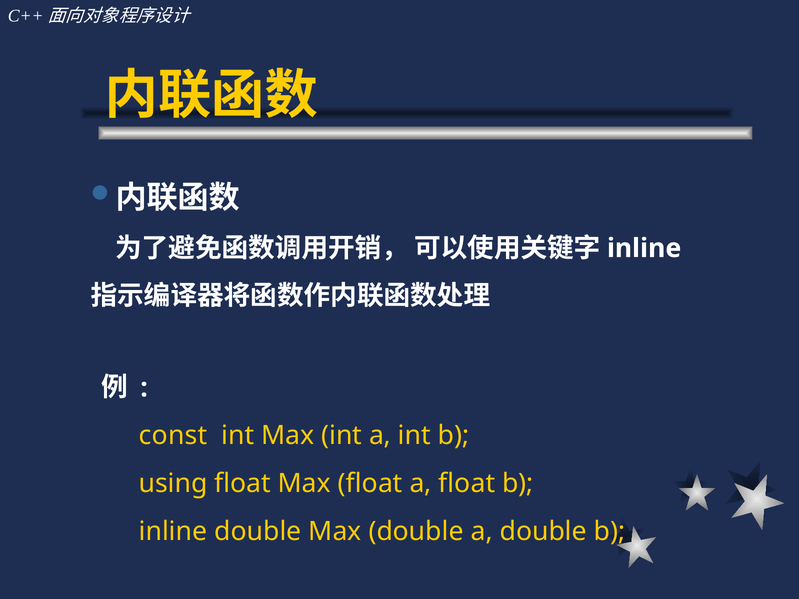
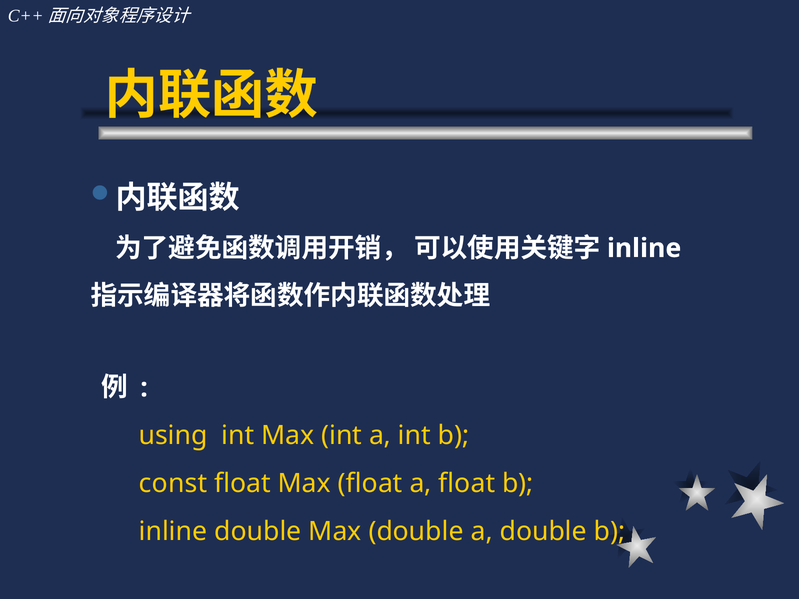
const: const -> using
using: using -> const
